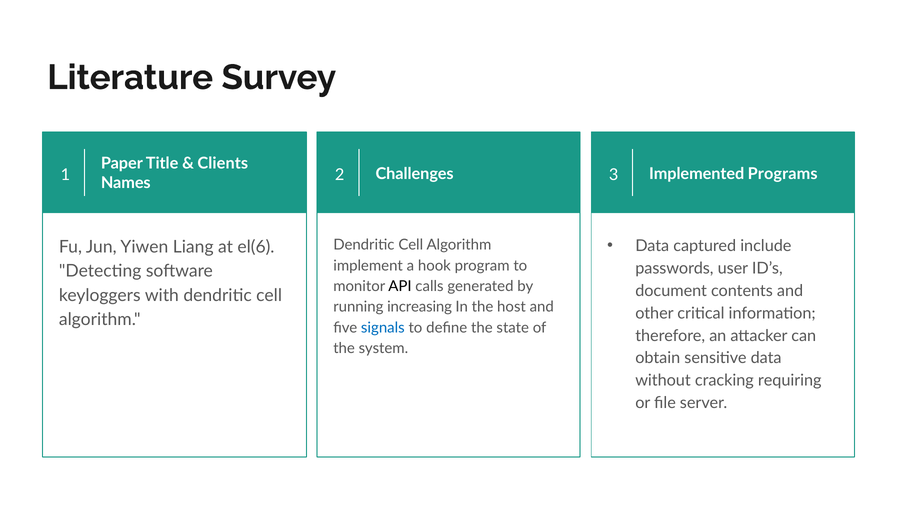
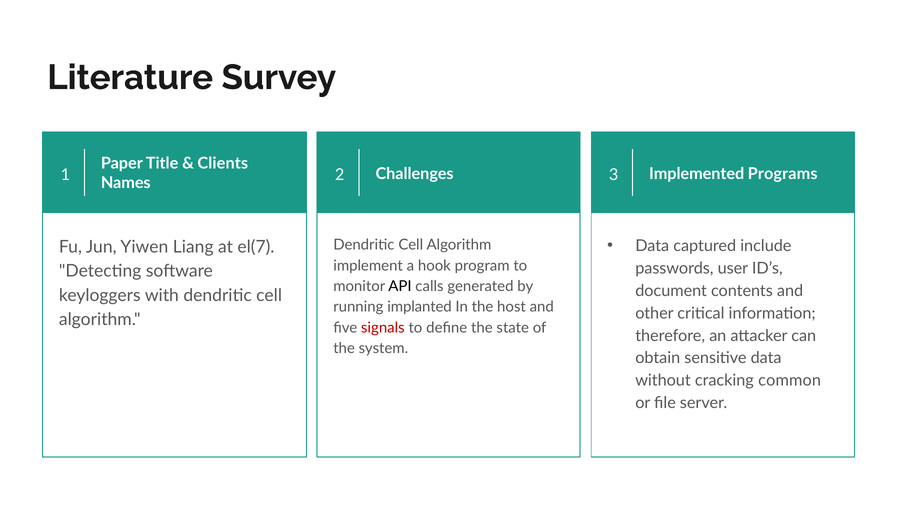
el(6: el(6 -> el(7
increasing: increasing -> implanted
signals colour: blue -> red
requiring: requiring -> common
